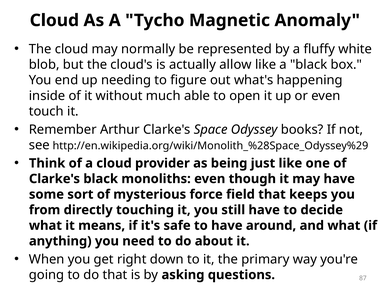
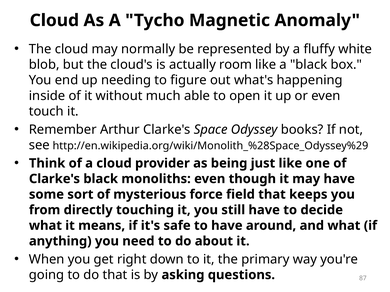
allow: allow -> room
